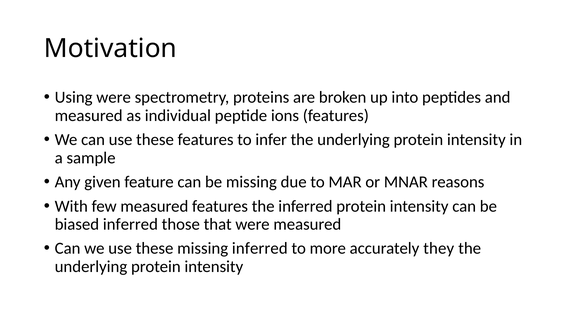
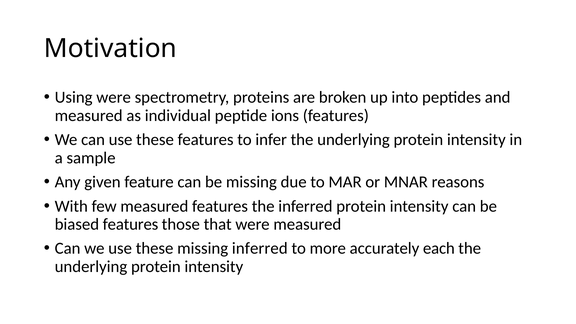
biased inferred: inferred -> features
they: they -> each
